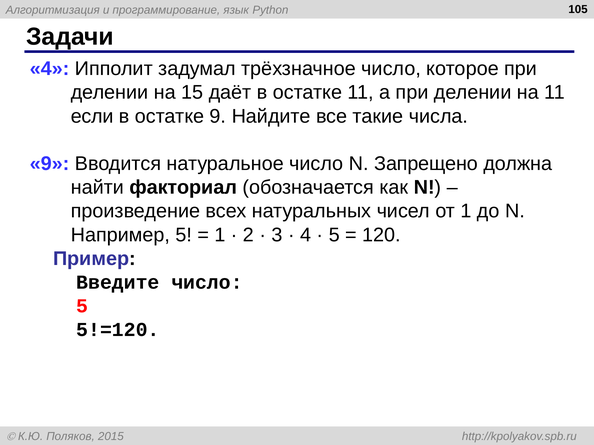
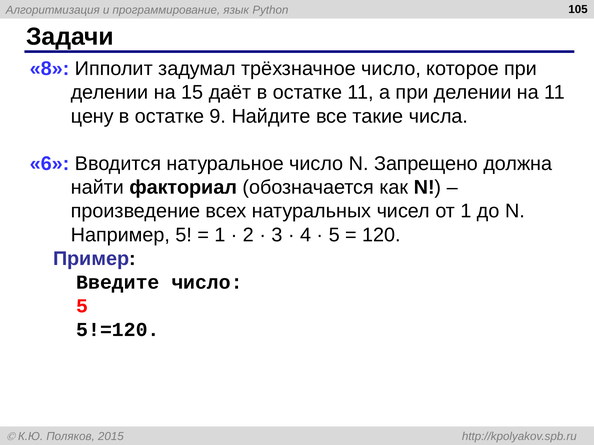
4 at (50, 69): 4 -> 8
если: если -> цену
9 at (50, 164): 9 -> 6
